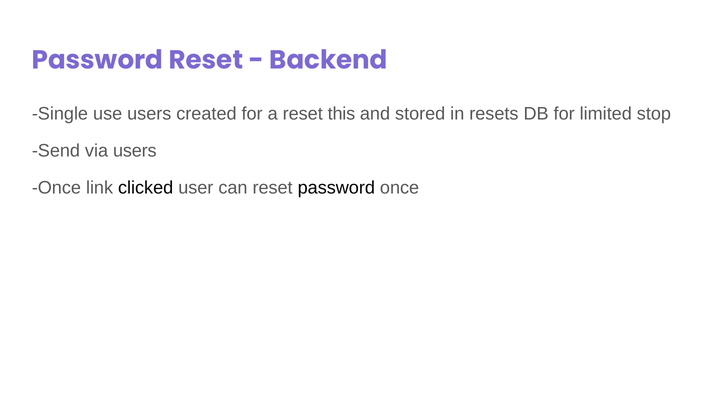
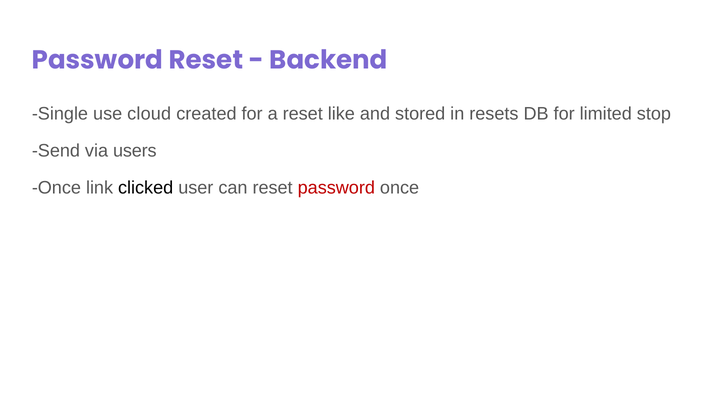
use users: users -> cloud
this: this -> like
password at (336, 188) colour: black -> red
